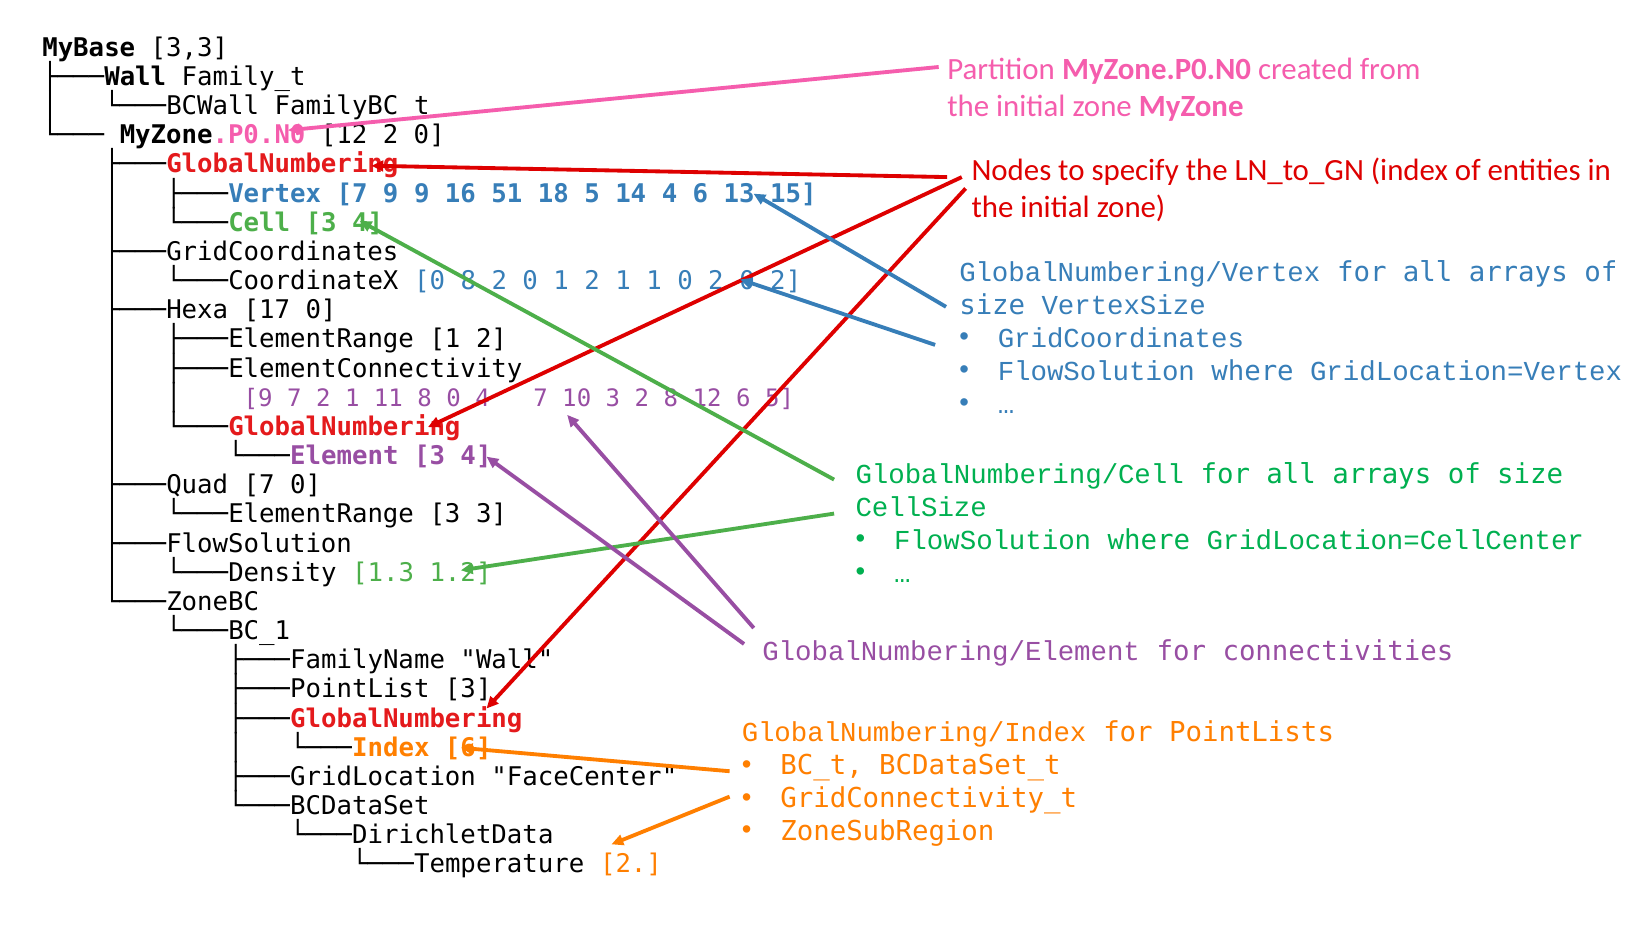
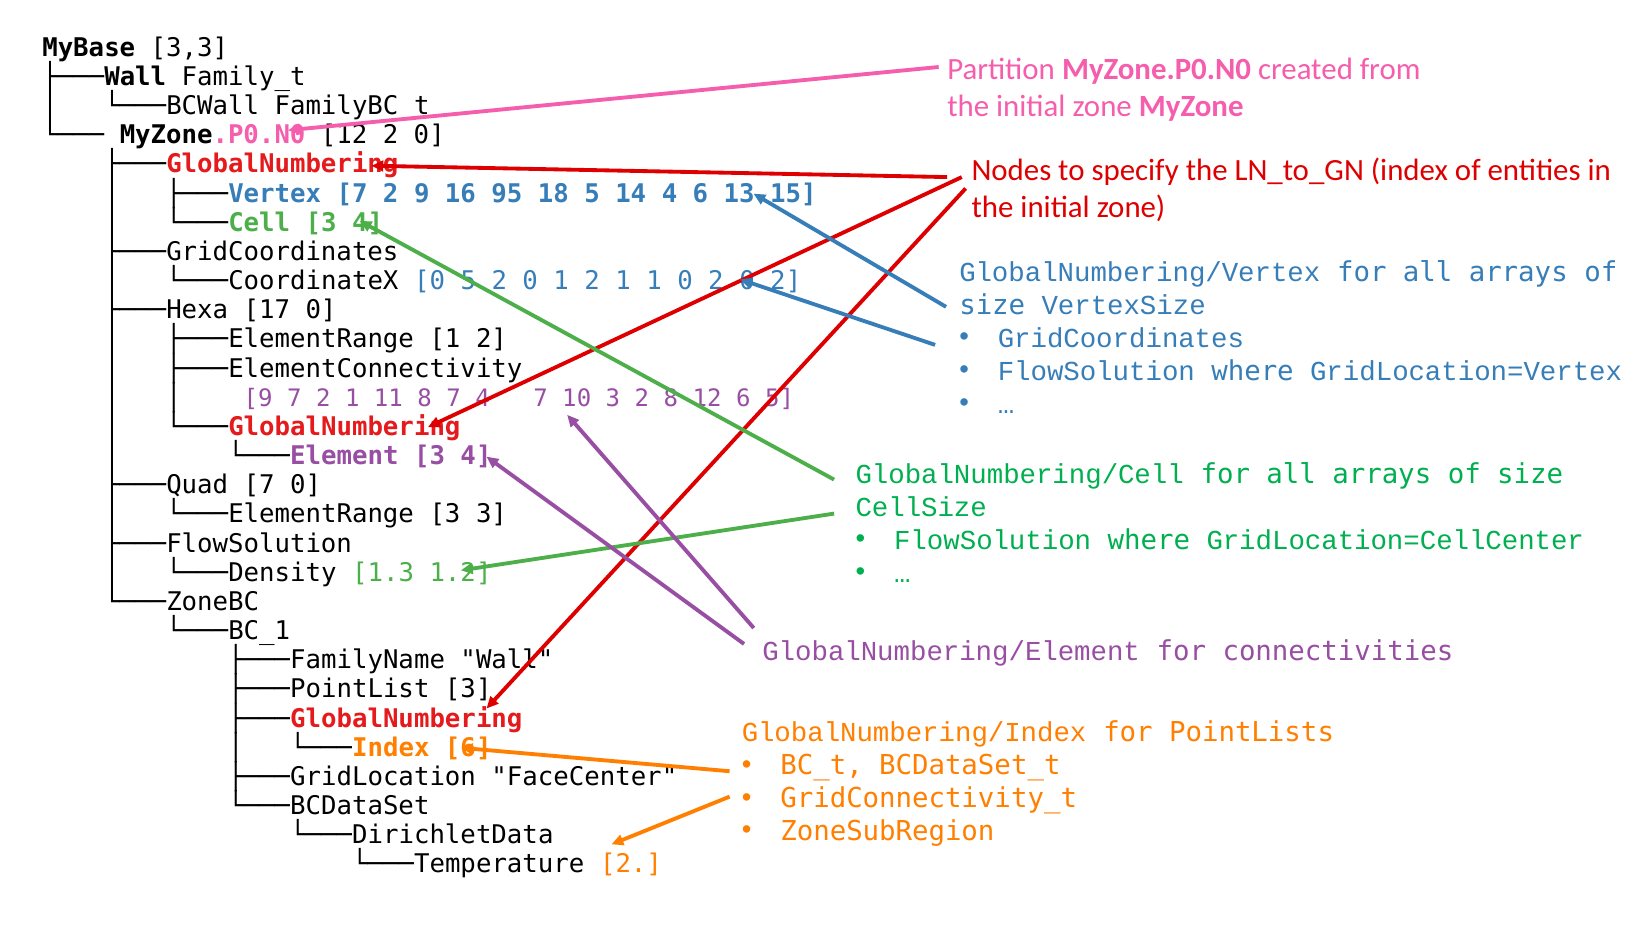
├───Vertex 7 9: 9 -> 2
51: 51 -> 95
0 8: 8 -> 5
8 0: 0 -> 7
